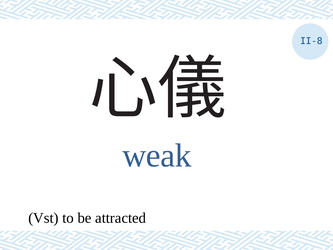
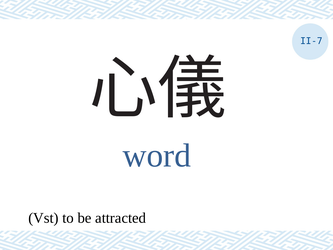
II-8: II-8 -> II-7
weak: weak -> word
